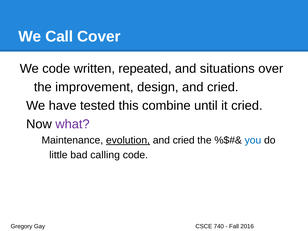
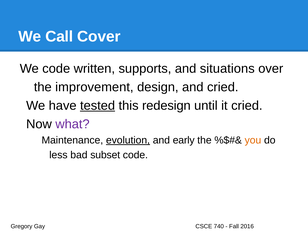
repeated: repeated -> supports
tested underline: none -> present
combine: combine -> redesign
cried at (184, 140): cried -> early
you colour: blue -> orange
little: little -> less
calling: calling -> subset
